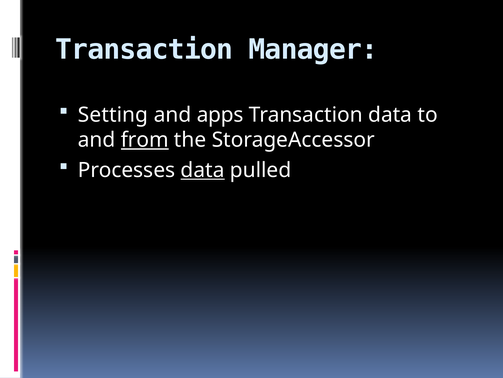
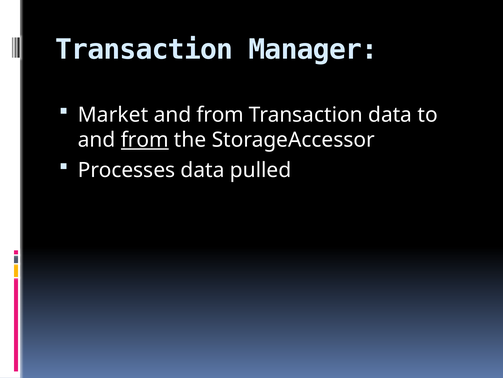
Setting: Setting -> Market
apps at (220, 115): apps -> from
data at (203, 170) underline: present -> none
